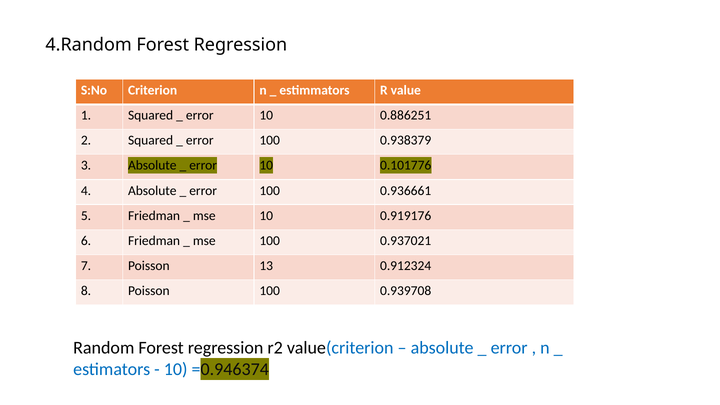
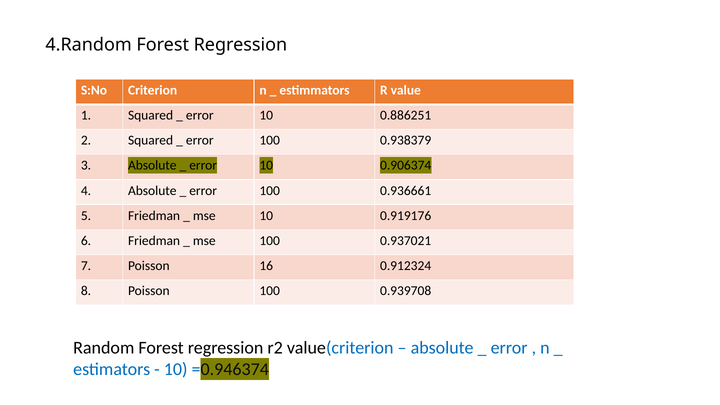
0.101776: 0.101776 -> 0.906374
13: 13 -> 16
